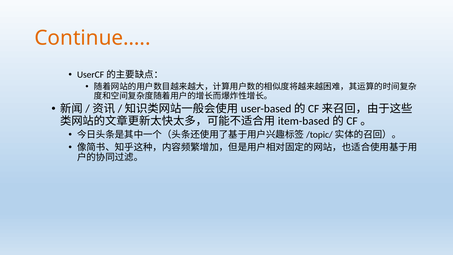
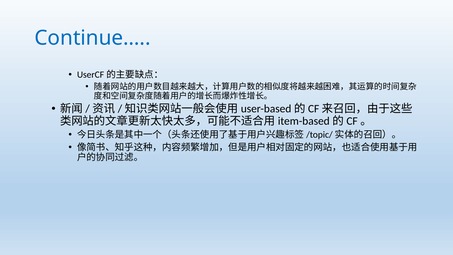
Continue… colour: orange -> blue
